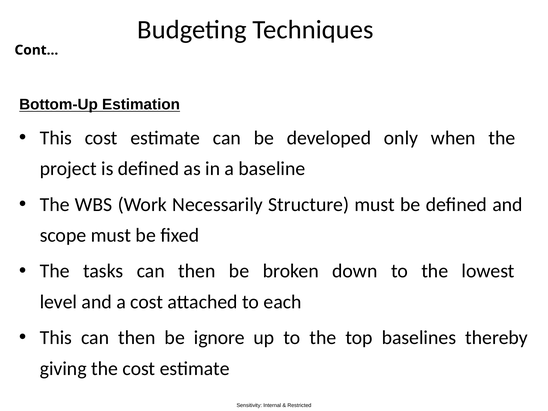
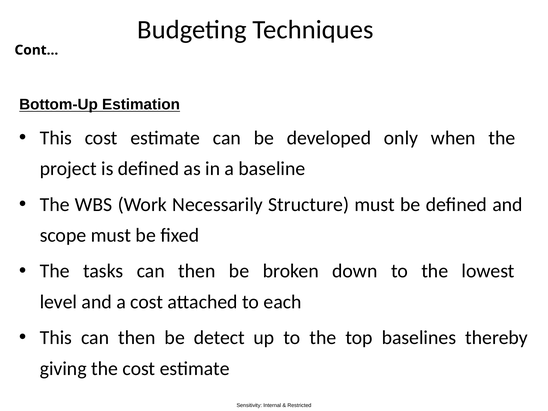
ignore: ignore -> detect
